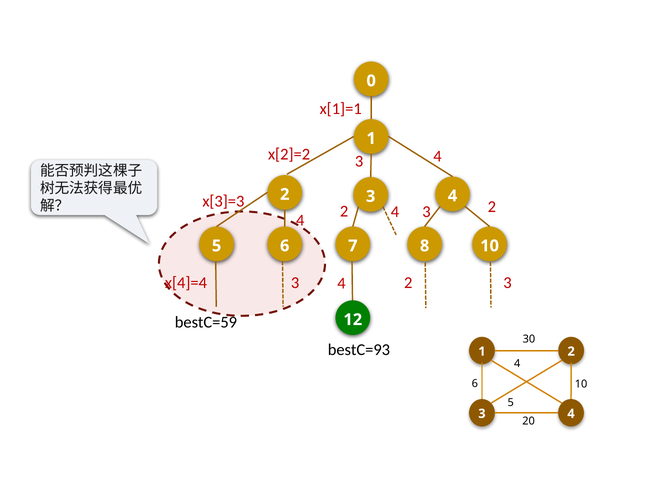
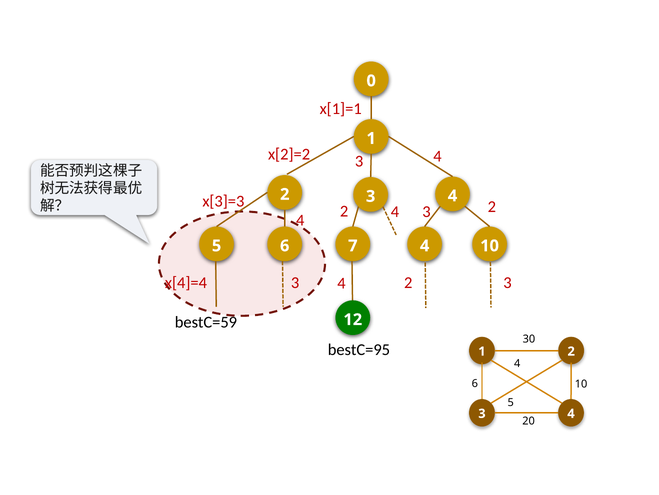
7 8: 8 -> 4
bestC=93: bestC=93 -> bestC=95
